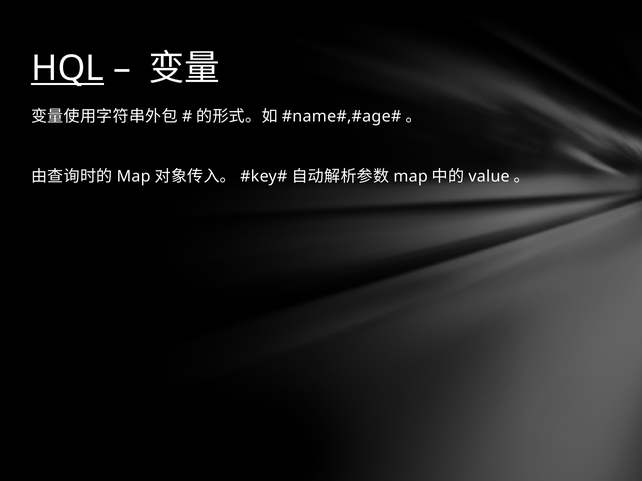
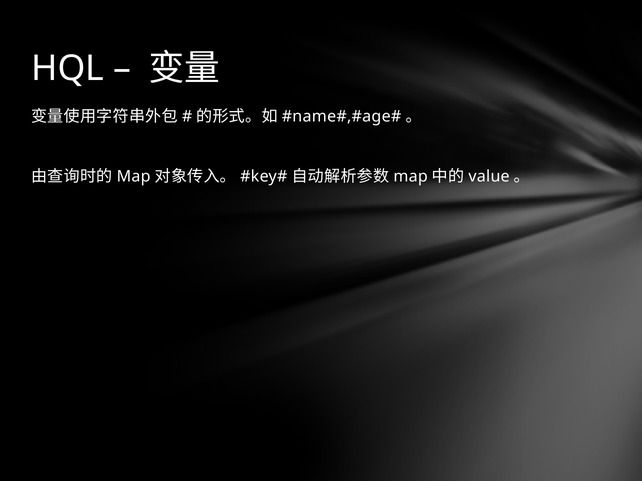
HQL underline: present -> none
